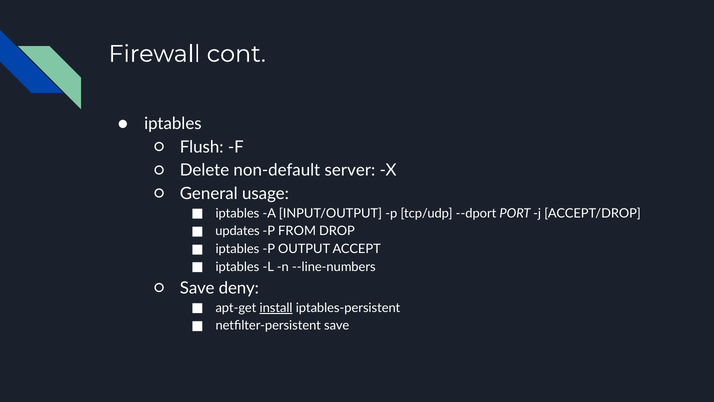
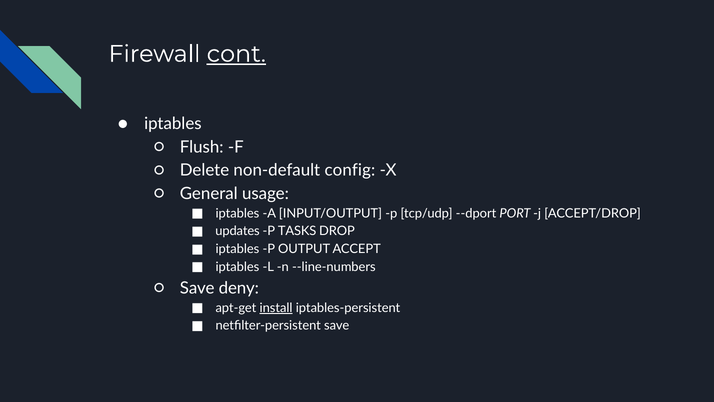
cont underline: none -> present
server: server -> config
FROM: FROM -> TASKS
